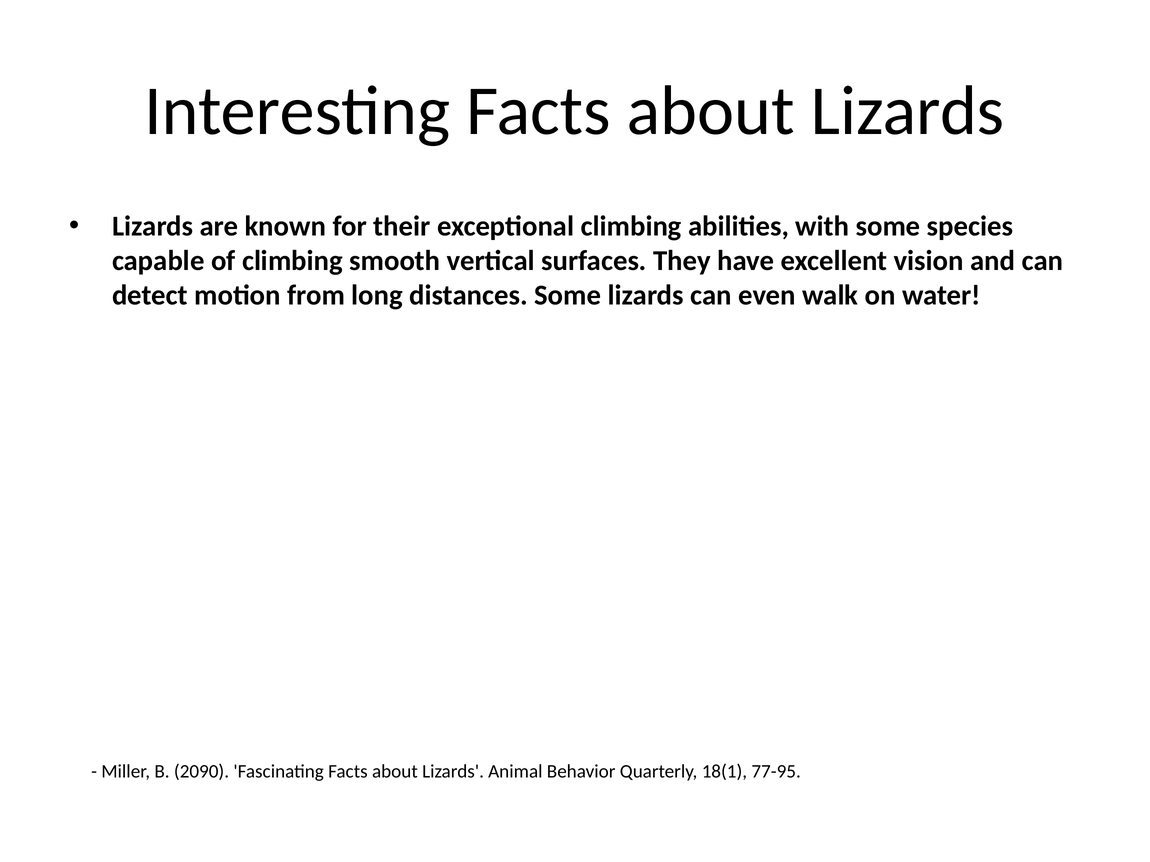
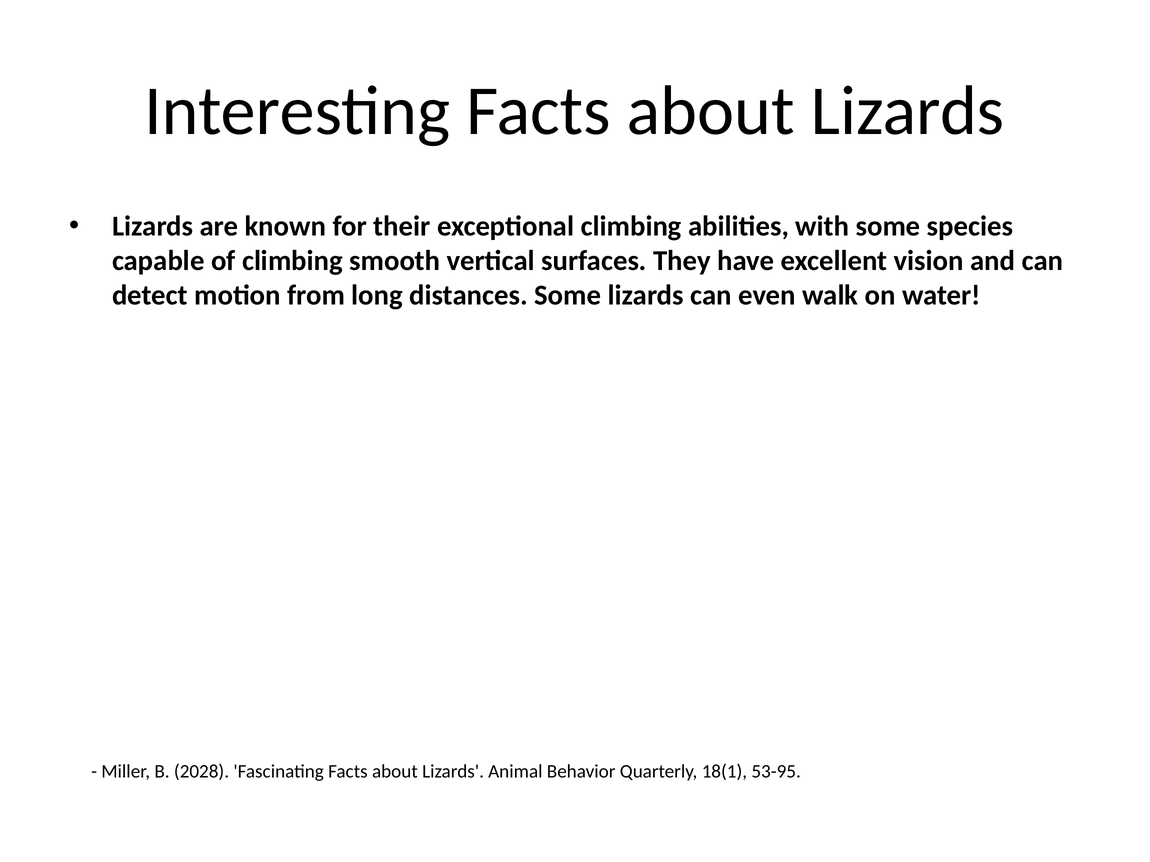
2090: 2090 -> 2028
77-95: 77-95 -> 53-95
